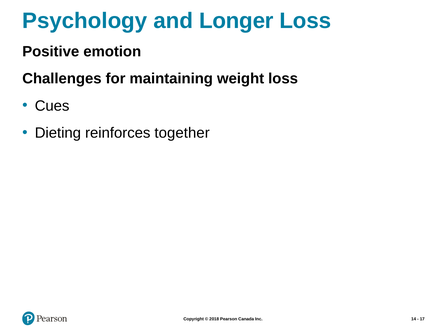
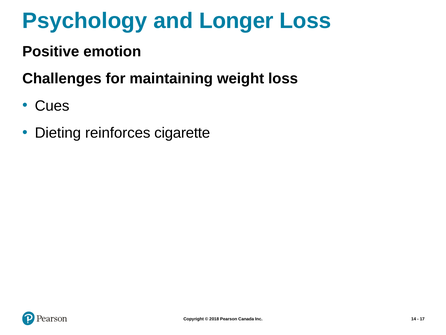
together: together -> cigarette
